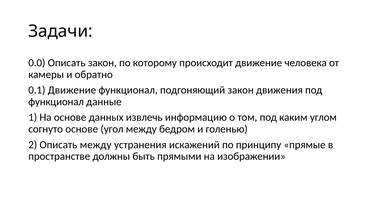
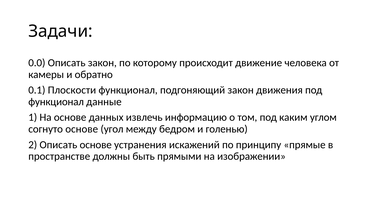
0.1 Движение: Движение -> Плоскости
Описать между: между -> основе
